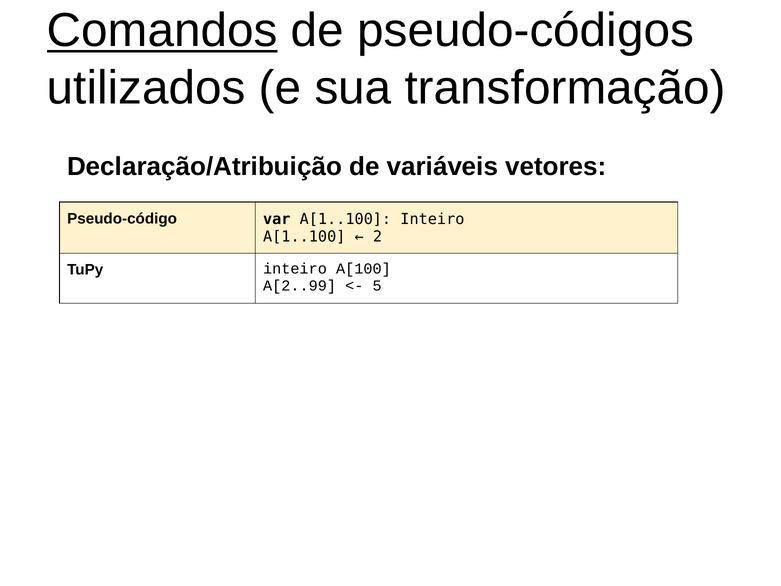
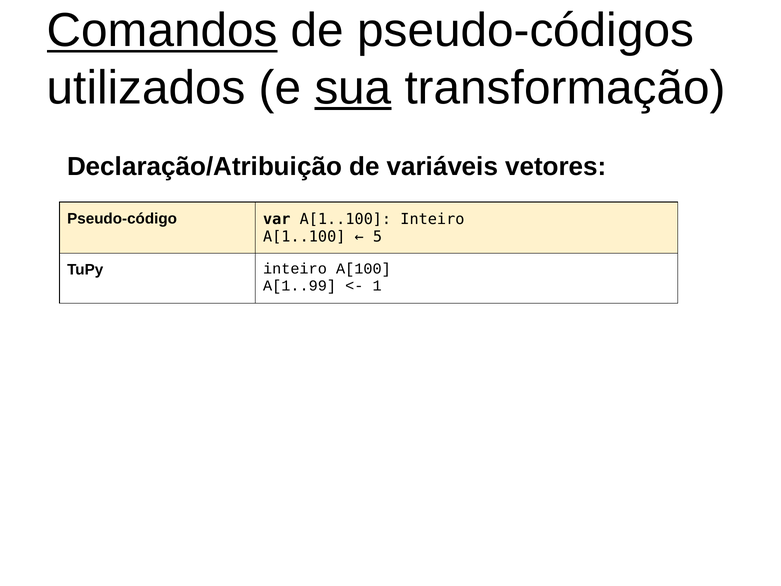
sua underline: none -> present
2: 2 -> 5
A[2..99: A[2..99 -> A[1..99
5: 5 -> 1
